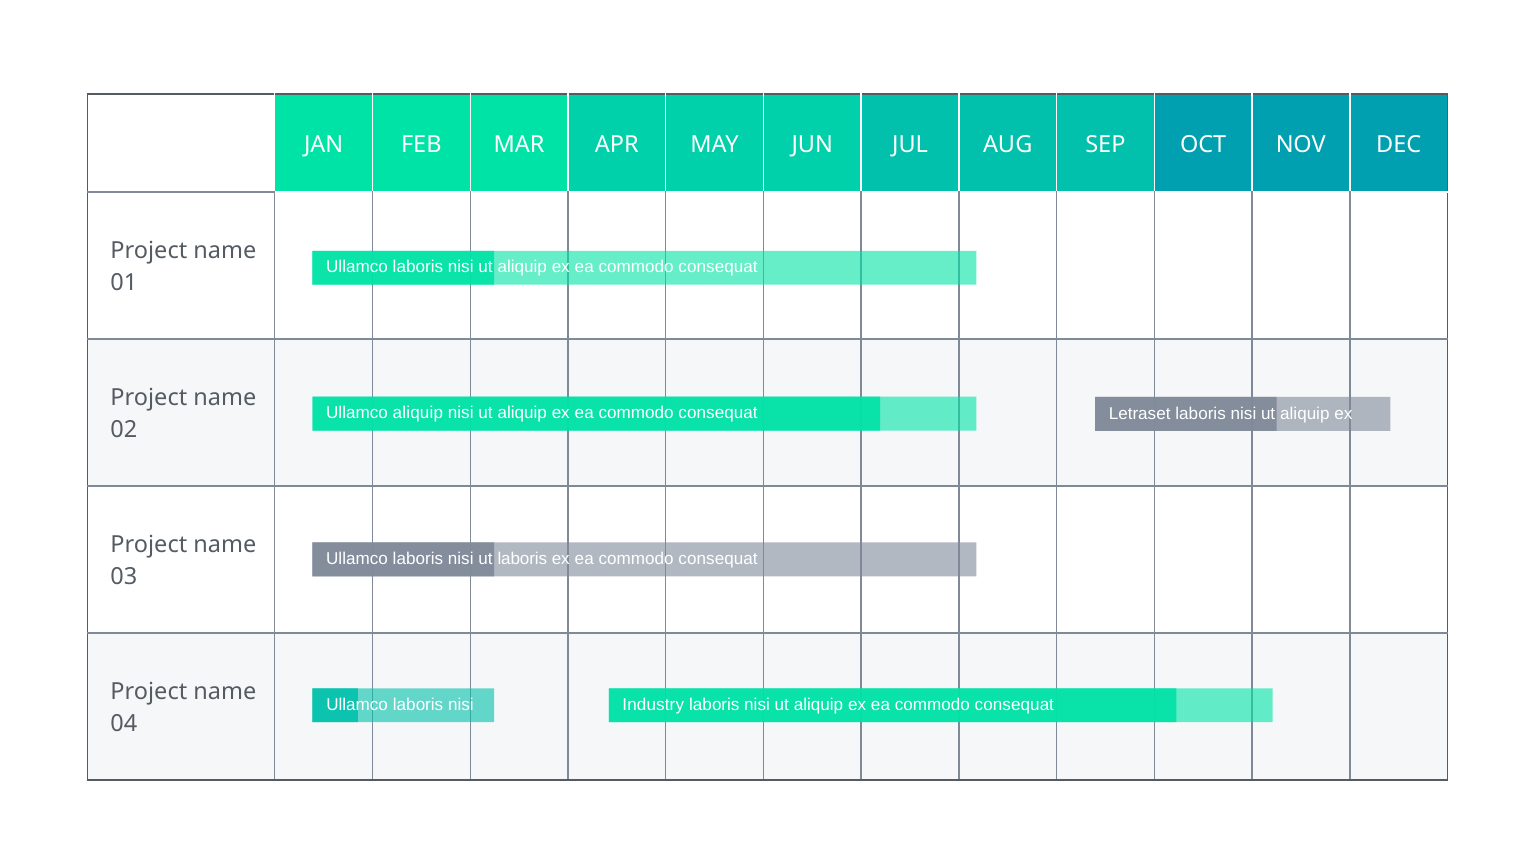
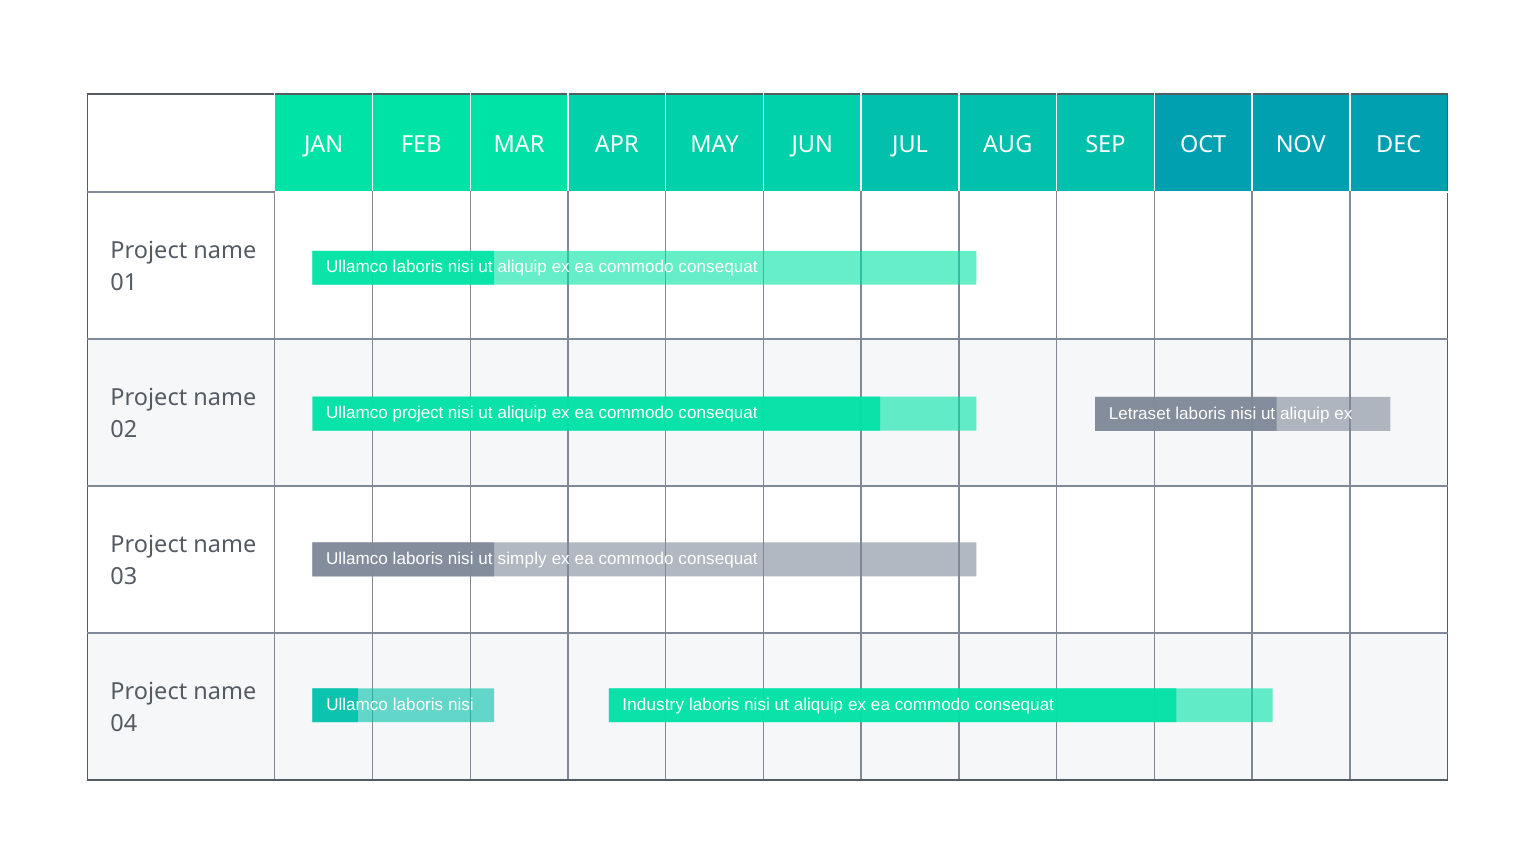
Ullamco aliquip: aliquip -> project
ut laboris: laboris -> simply
